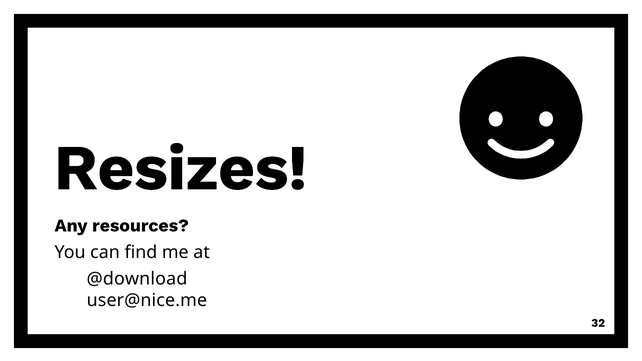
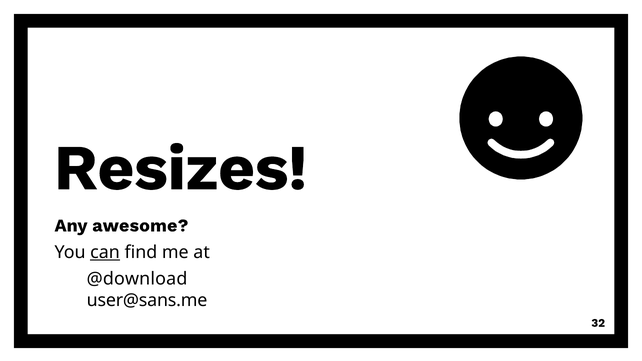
resources: resources -> awesome
can underline: none -> present
user@nice.me: user@nice.me -> user@sans.me
